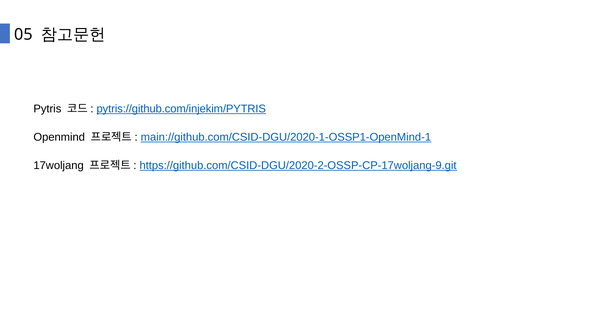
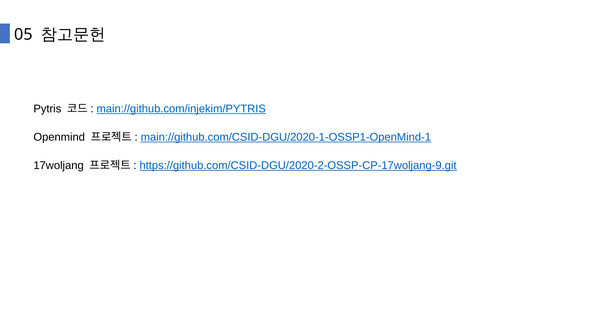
pytris://github.com/injekim/PYTRIS: pytris://github.com/injekim/PYTRIS -> main://github.com/injekim/PYTRIS
